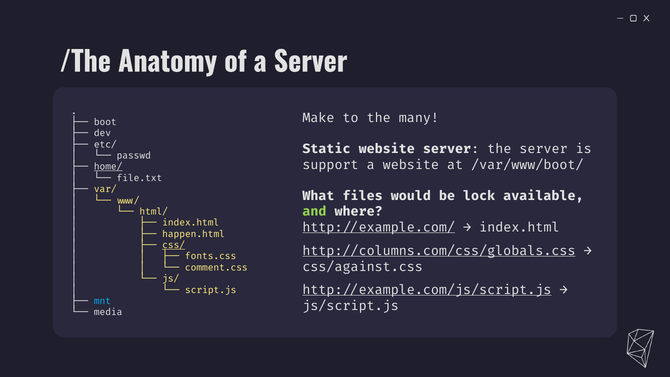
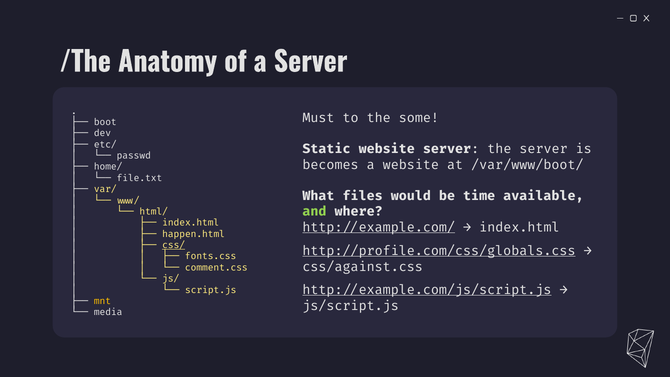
Make: Make -> Must
many: many -> some
support: support -> becomes
home/ underline: present -> none
lock: lock -> time
http://columns.com/css/globals.css: http://columns.com/css/globals.css -> http://profile.com/css/globals.css
mnt colour: light blue -> yellow
